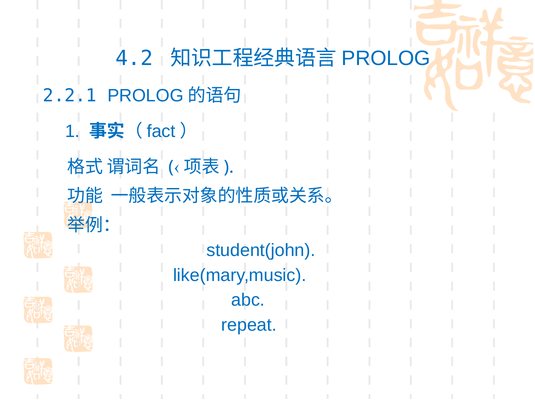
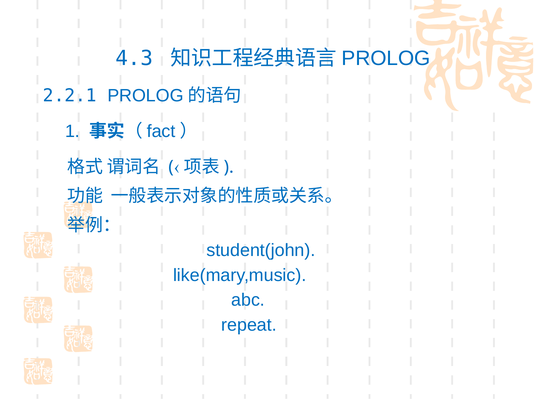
4.2: 4.2 -> 4.3
